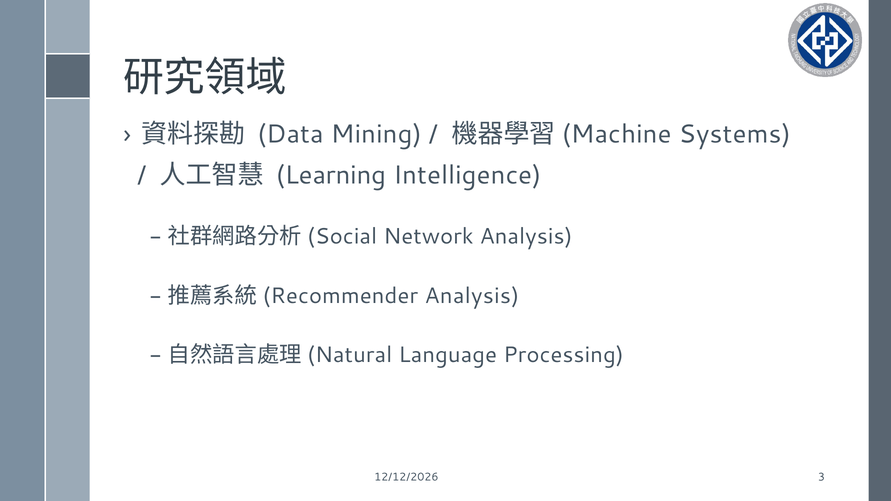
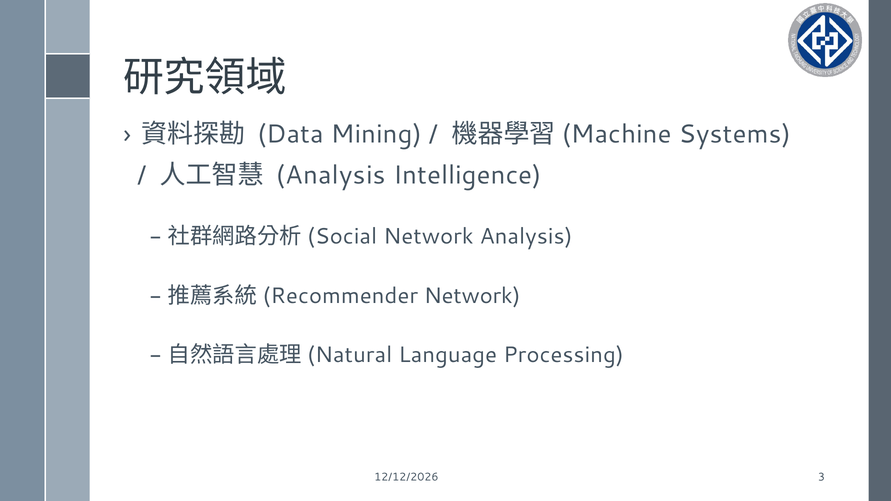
Learning at (331, 175): Learning -> Analysis
Analysis at (472, 296): Analysis -> Network
